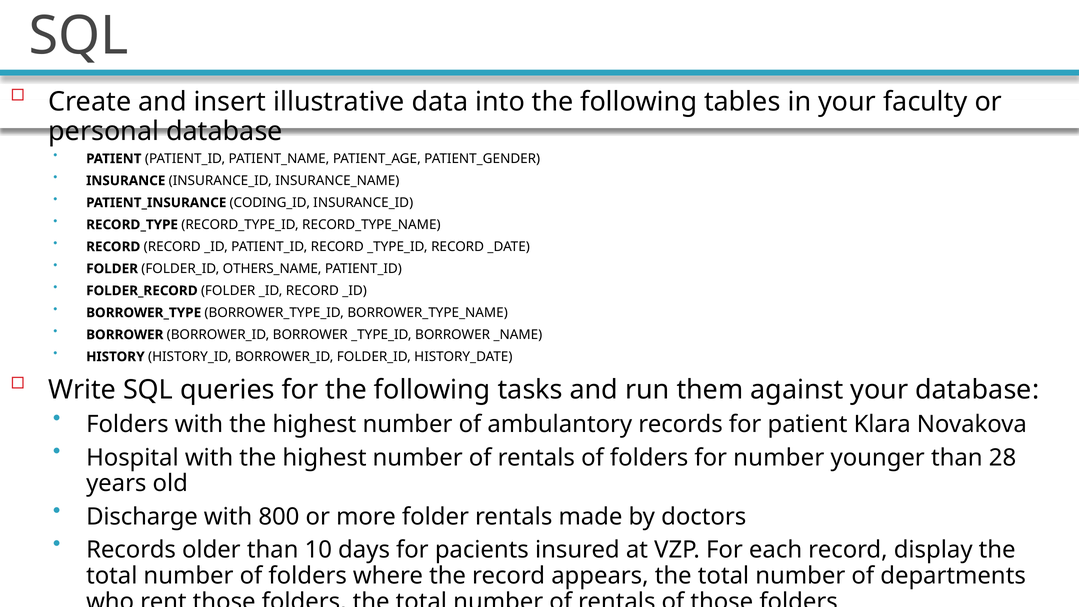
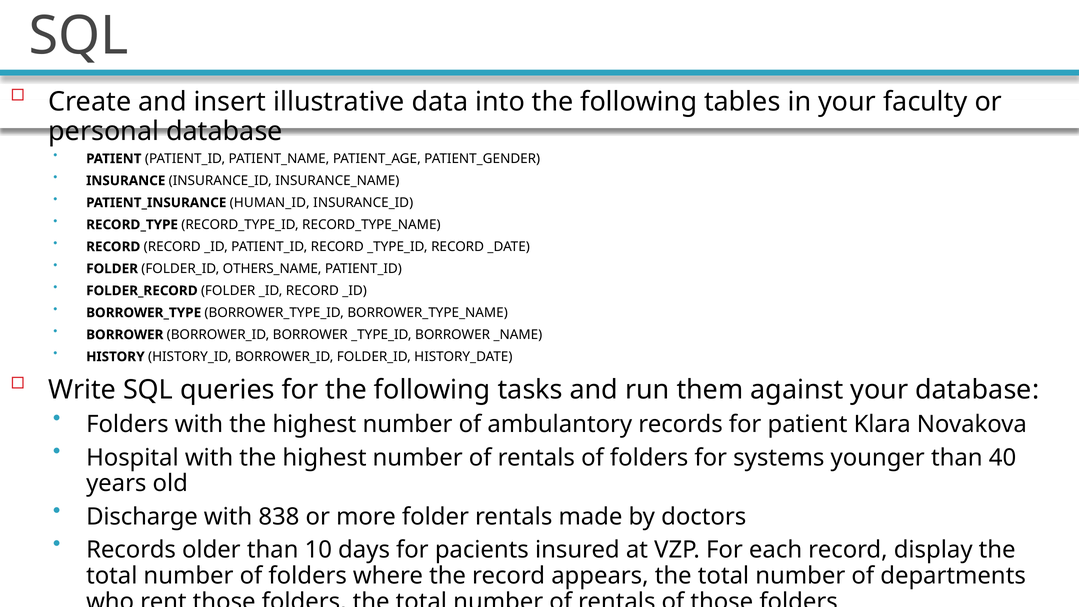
CODING_ID: CODING_ID -> HUMAN_ID
for number: number -> systems
28: 28 -> 40
800: 800 -> 838
